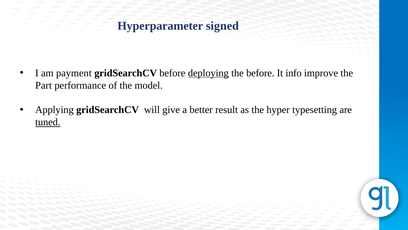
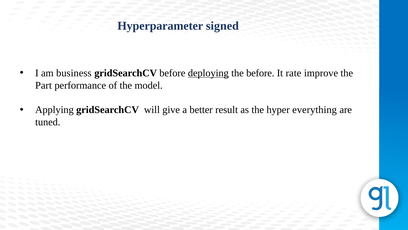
payment: payment -> business
info: info -> rate
typesetting: typesetting -> everything
tuned underline: present -> none
